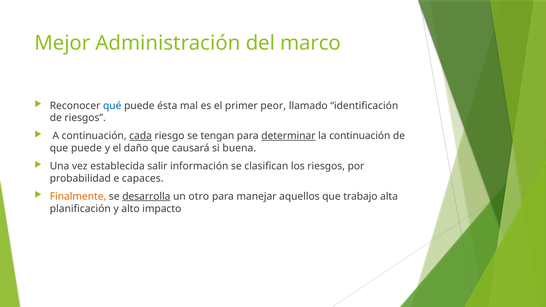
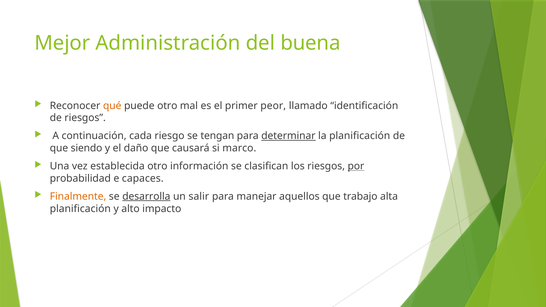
marco: marco -> buena
qué colour: blue -> orange
puede ésta: ésta -> otro
cada underline: present -> none
la continuación: continuación -> planificación
que puede: puede -> siendo
buena: buena -> marco
establecida salir: salir -> otro
por underline: none -> present
otro: otro -> salir
